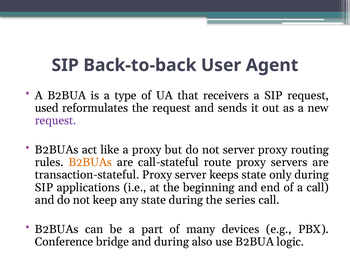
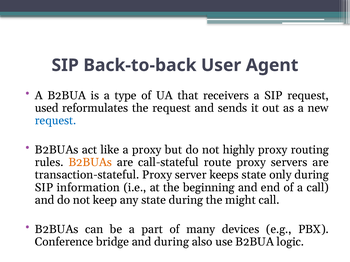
request at (56, 121) colour: purple -> blue
not server: server -> highly
applications: applications -> information
series: series -> might
